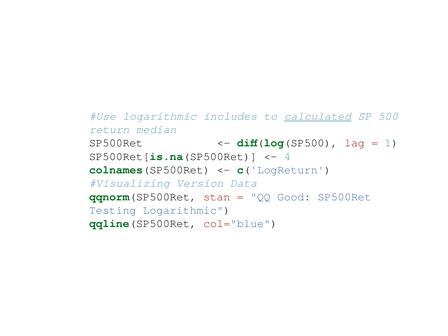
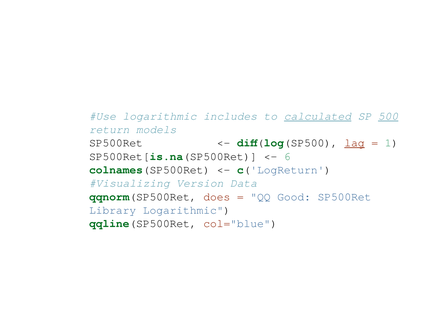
500 underline: none -> present
median: median -> models
lag underline: none -> present
4: 4 -> 6
stan: stan -> does
Testing: Testing -> Library
